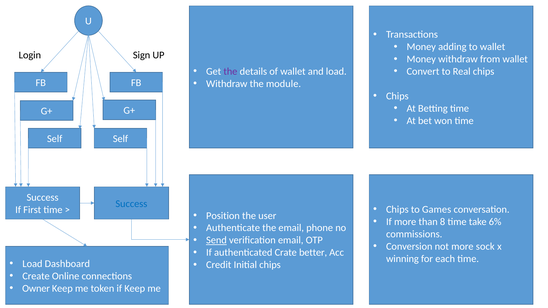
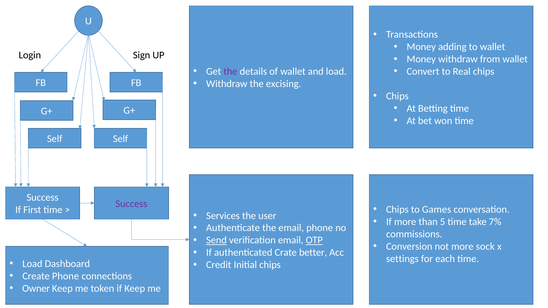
module: module -> excising
Success at (131, 204) colour: blue -> purple
Position: Position -> Services
8: 8 -> 5
6%: 6% -> 7%
OTP underline: none -> present
winning: winning -> settings
Create Online: Online -> Phone
